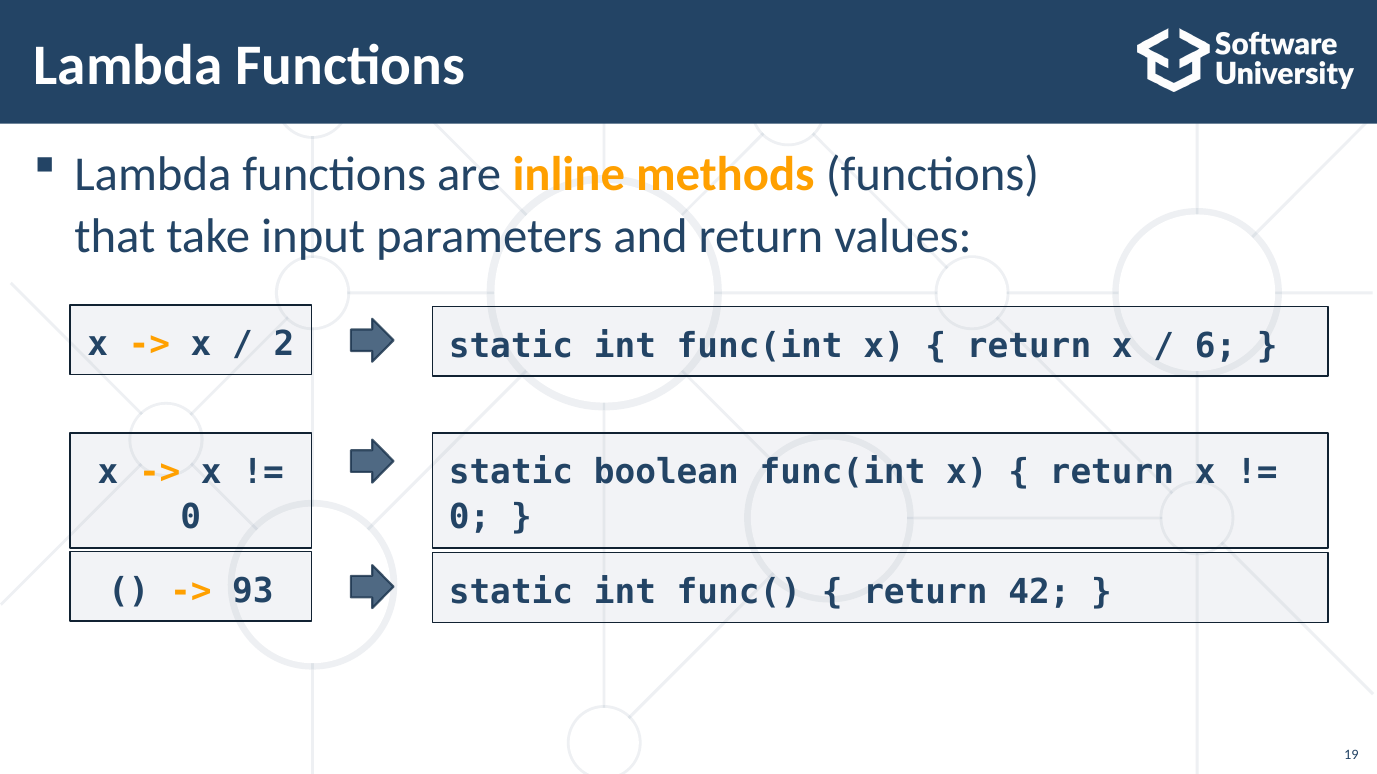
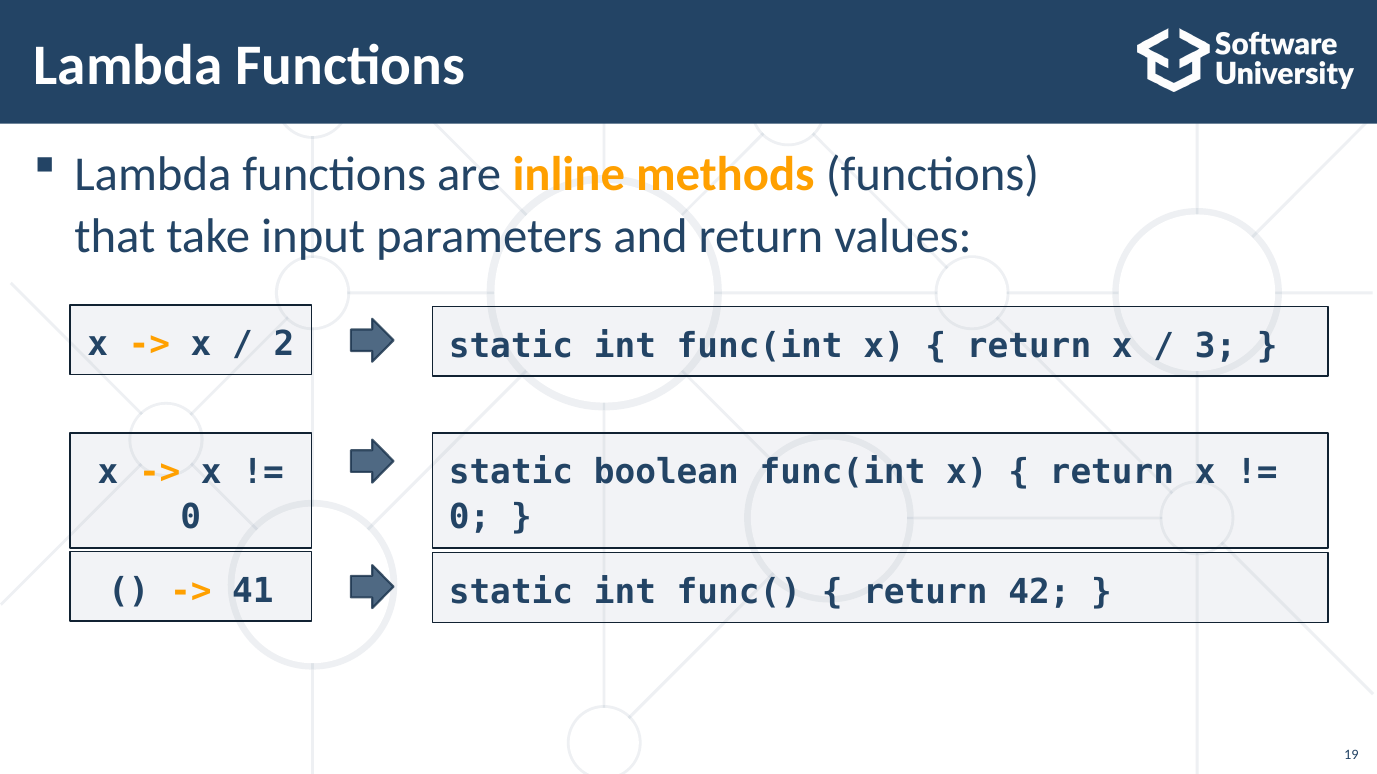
6: 6 -> 3
93: 93 -> 41
